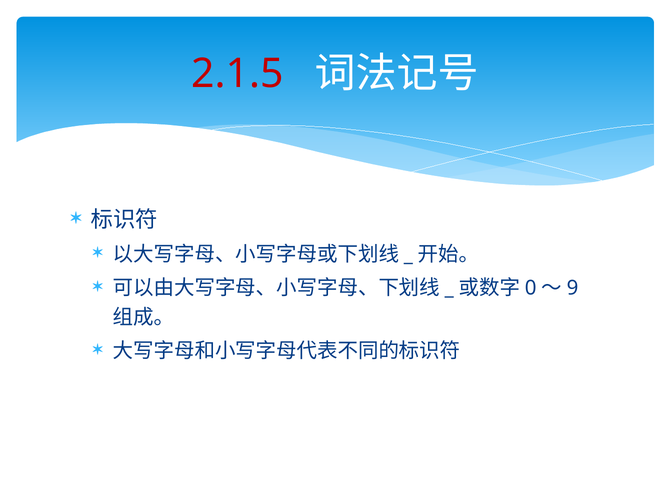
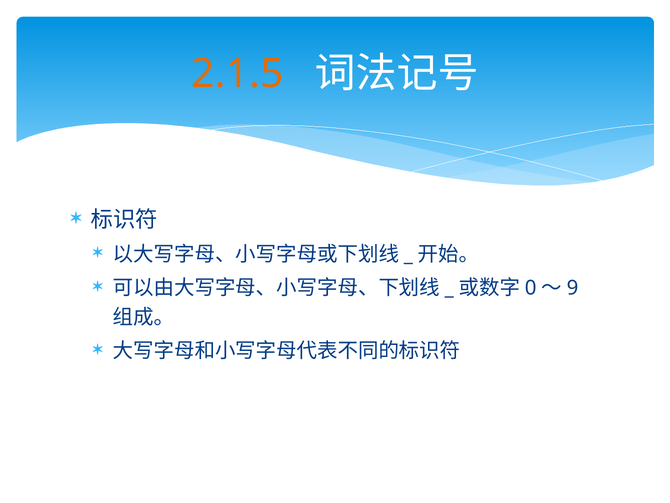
2.1.5 colour: red -> orange
